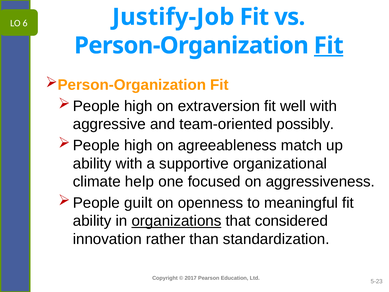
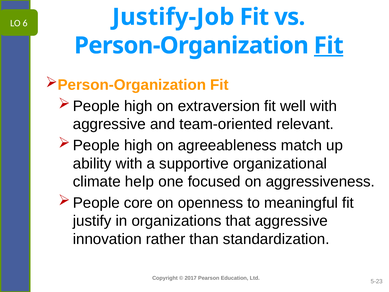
possibly: possibly -> relevant
guilt: guilt -> core
ability at (92, 221): ability -> justify
organizations underline: present -> none
that considered: considered -> aggressive
